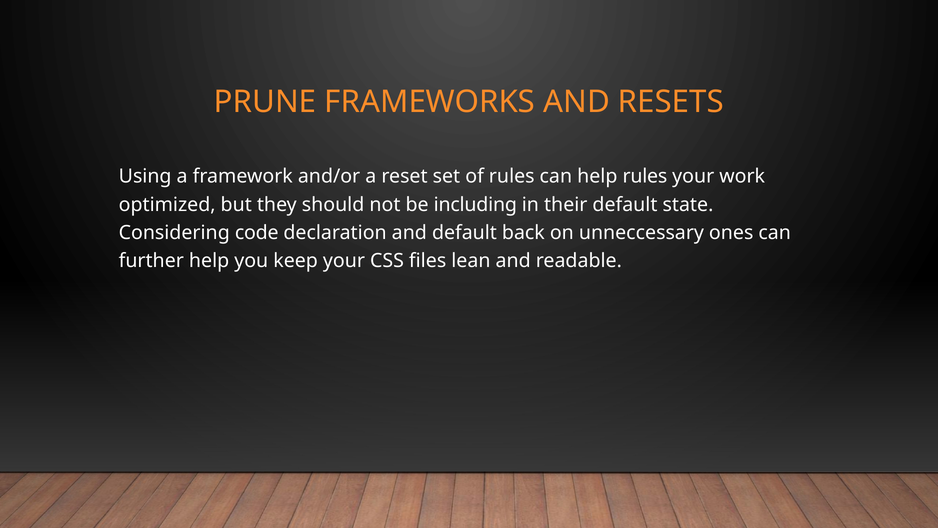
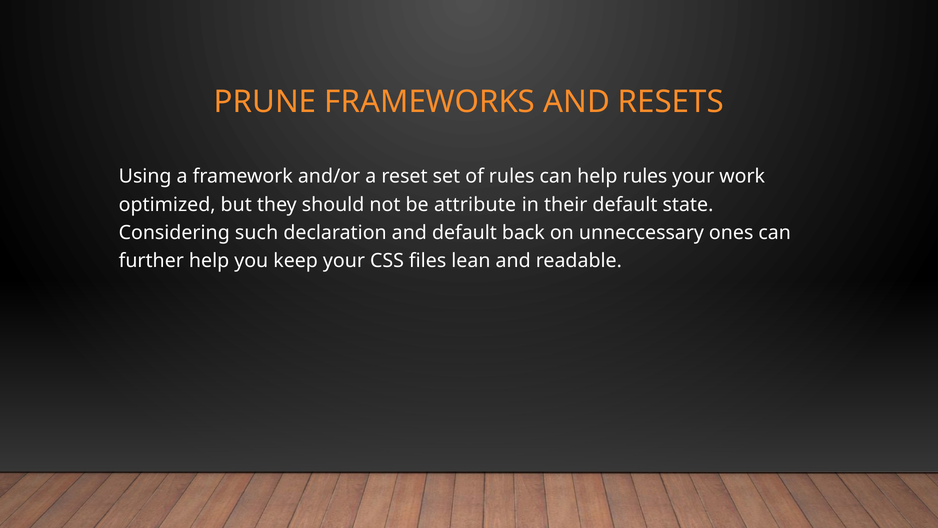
including: including -> attribute
code: code -> such
